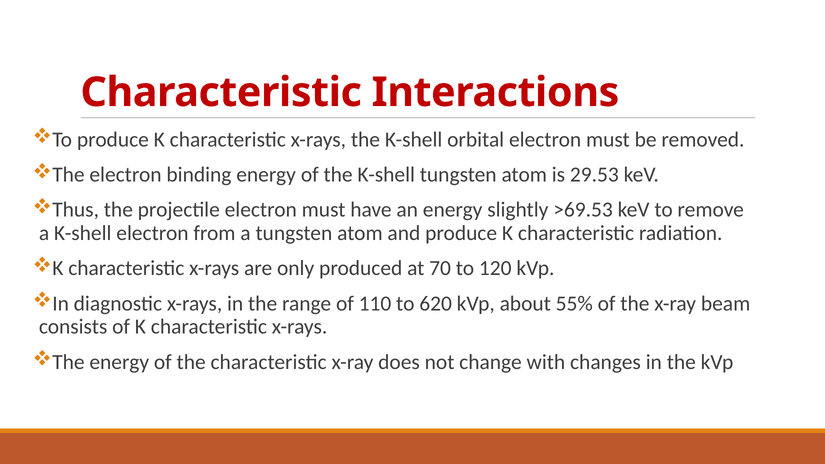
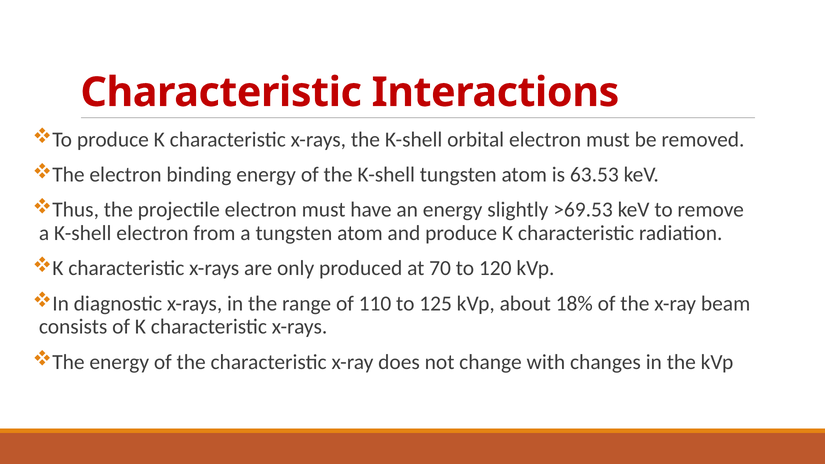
29.53: 29.53 -> 63.53
620: 620 -> 125
55%: 55% -> 18%
